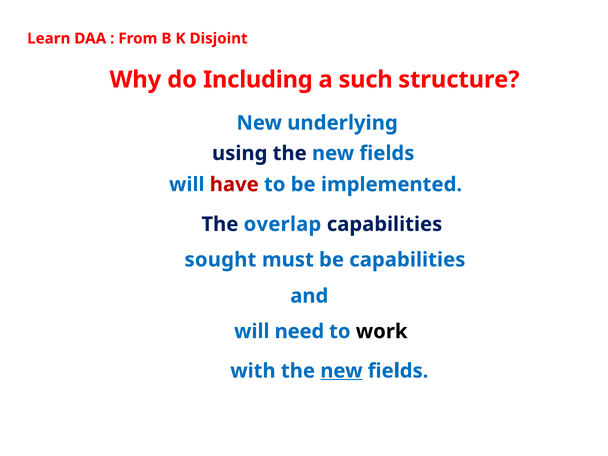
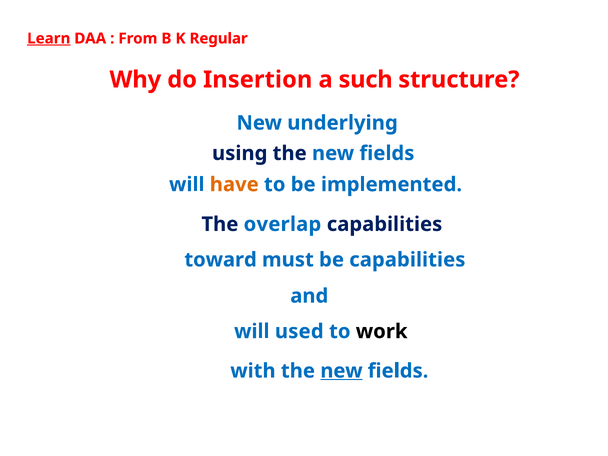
Learn underline: none -> present
Disjoint: Disjoint -> Regular
Including: Including -> Insertion
have colour: red -> orange
sought: sought -> toward
need: need -> used
